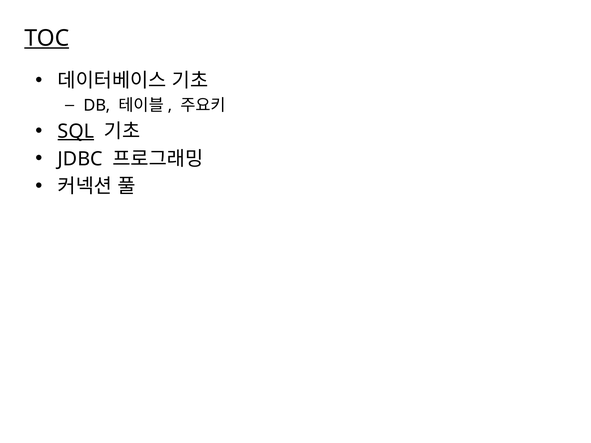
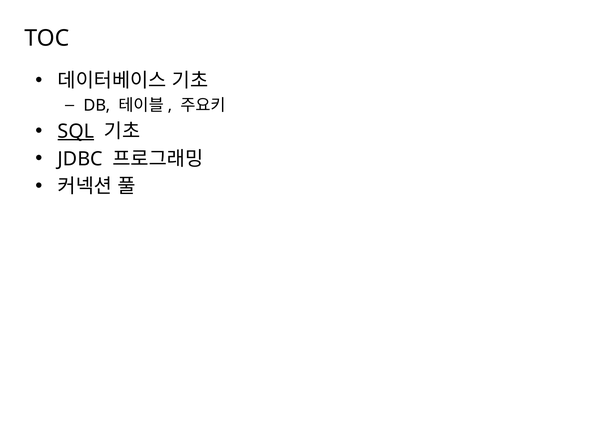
TOC underline: present -> none
